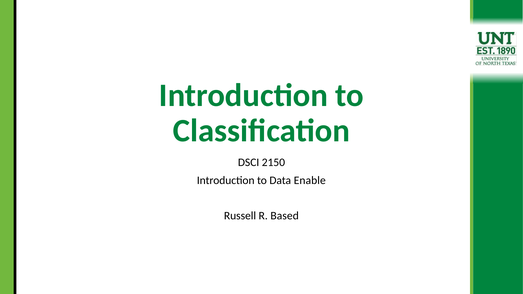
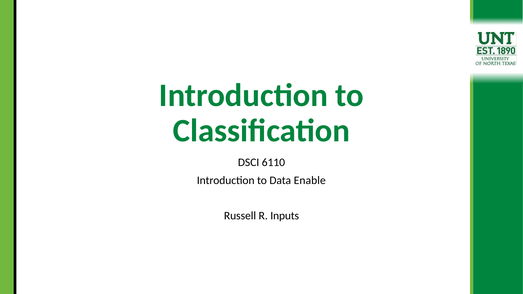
2150: 2150 -> 6110
Based: Based -> Inputs
